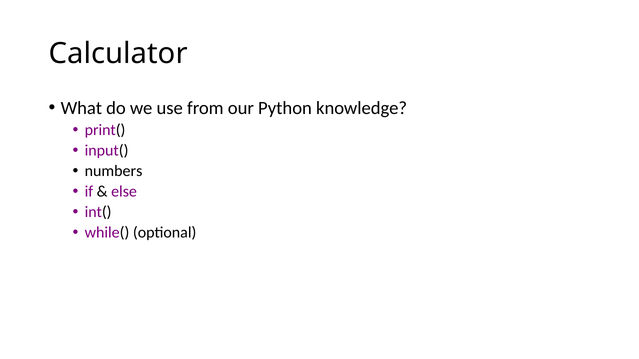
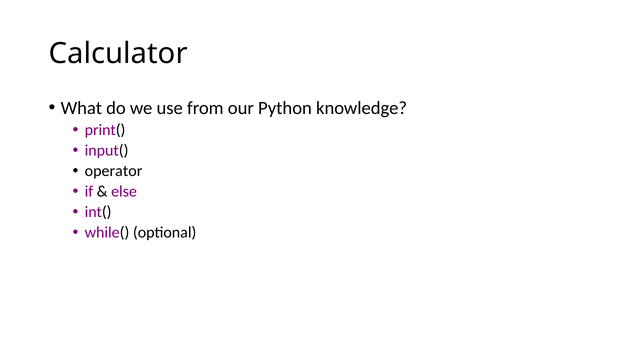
numbers: numbers -> operator
